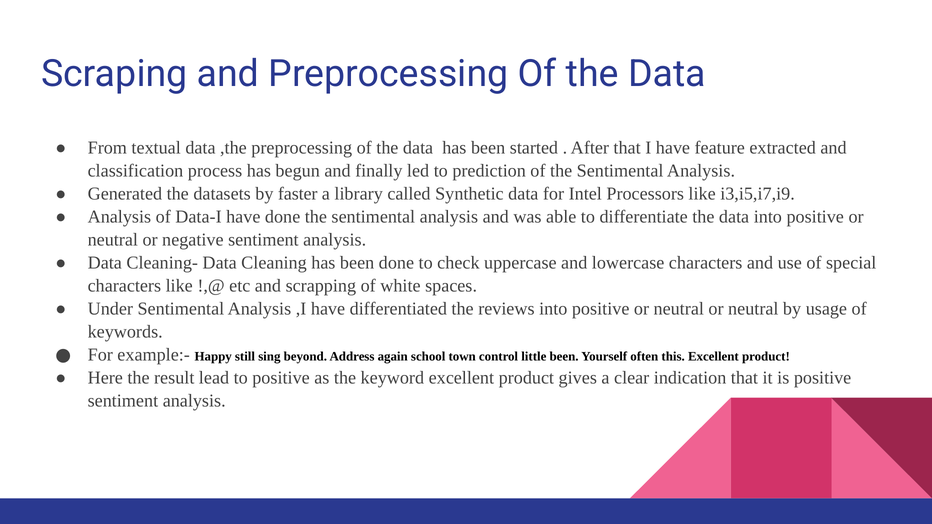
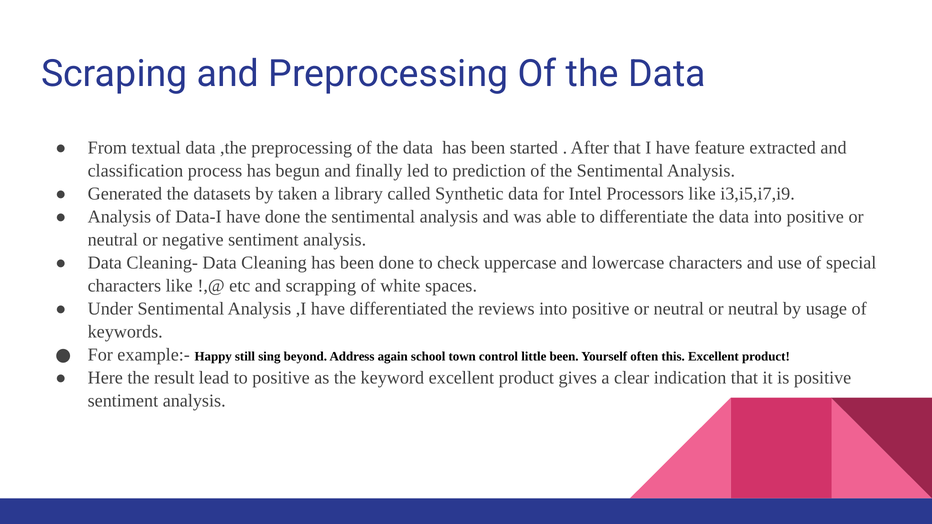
faster: faster -> taken
